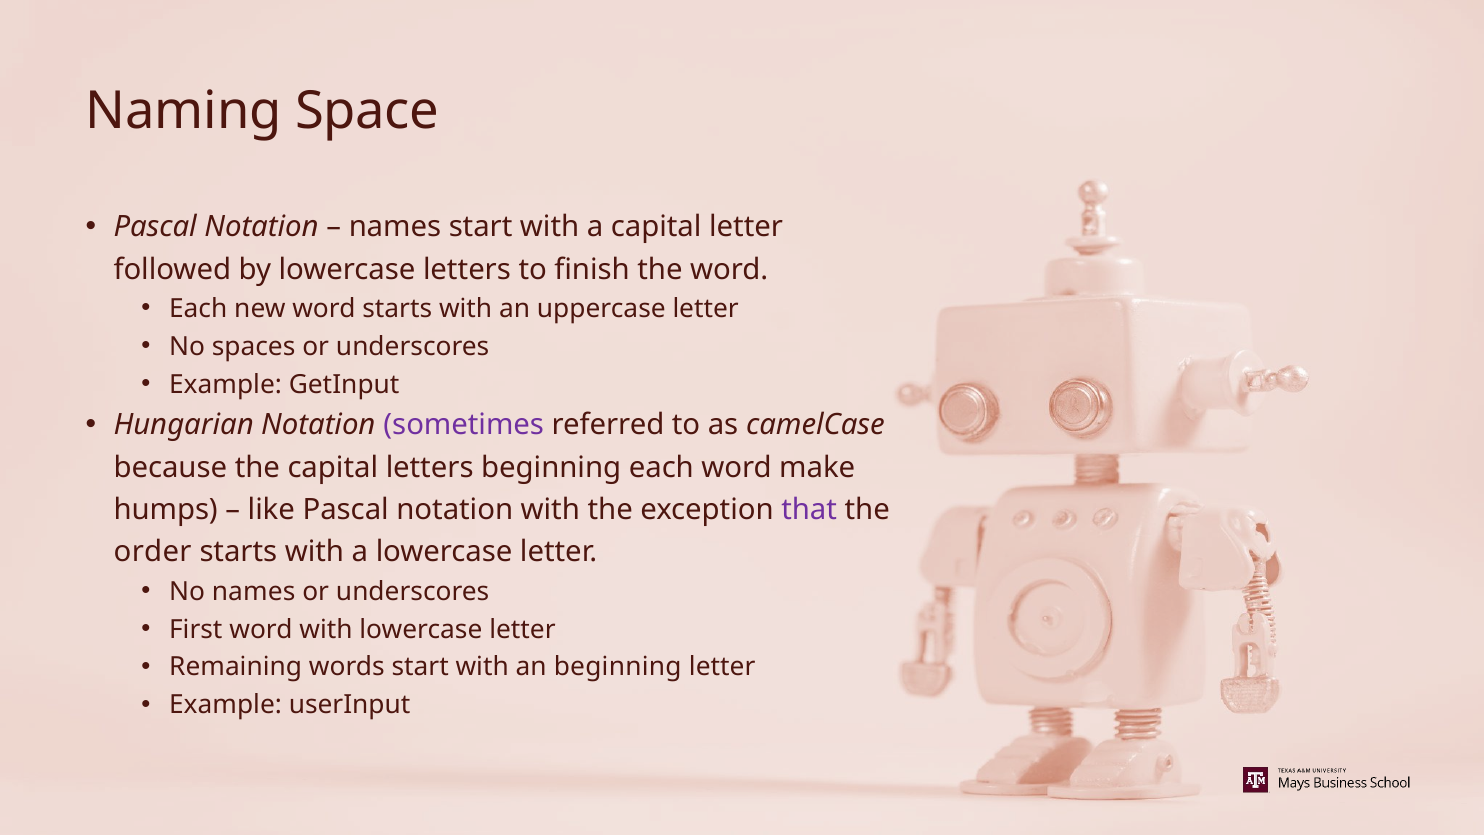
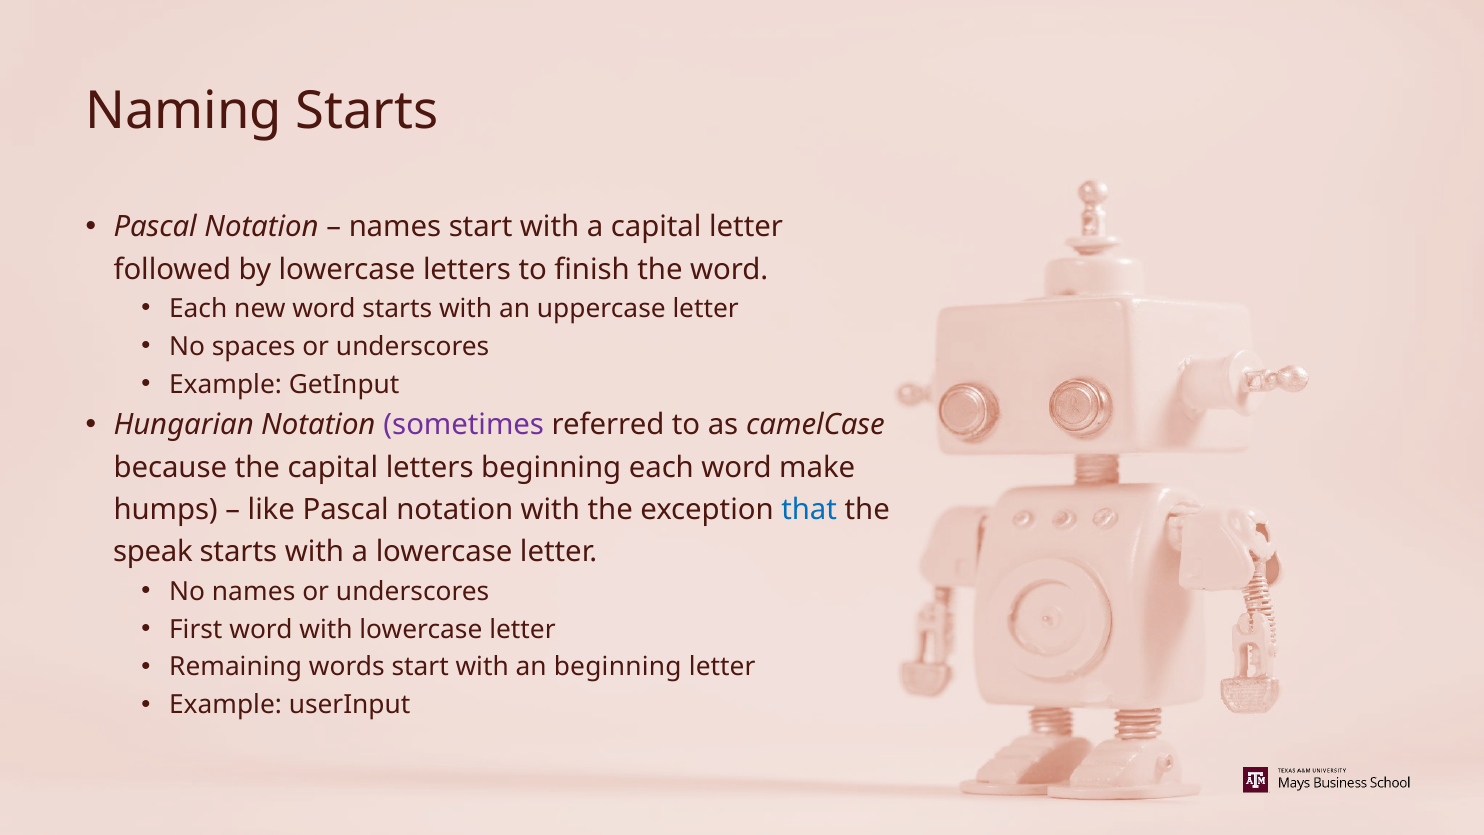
Naming Space: Space -> Starts
that colour: purple -> blue
order: order -> speak
